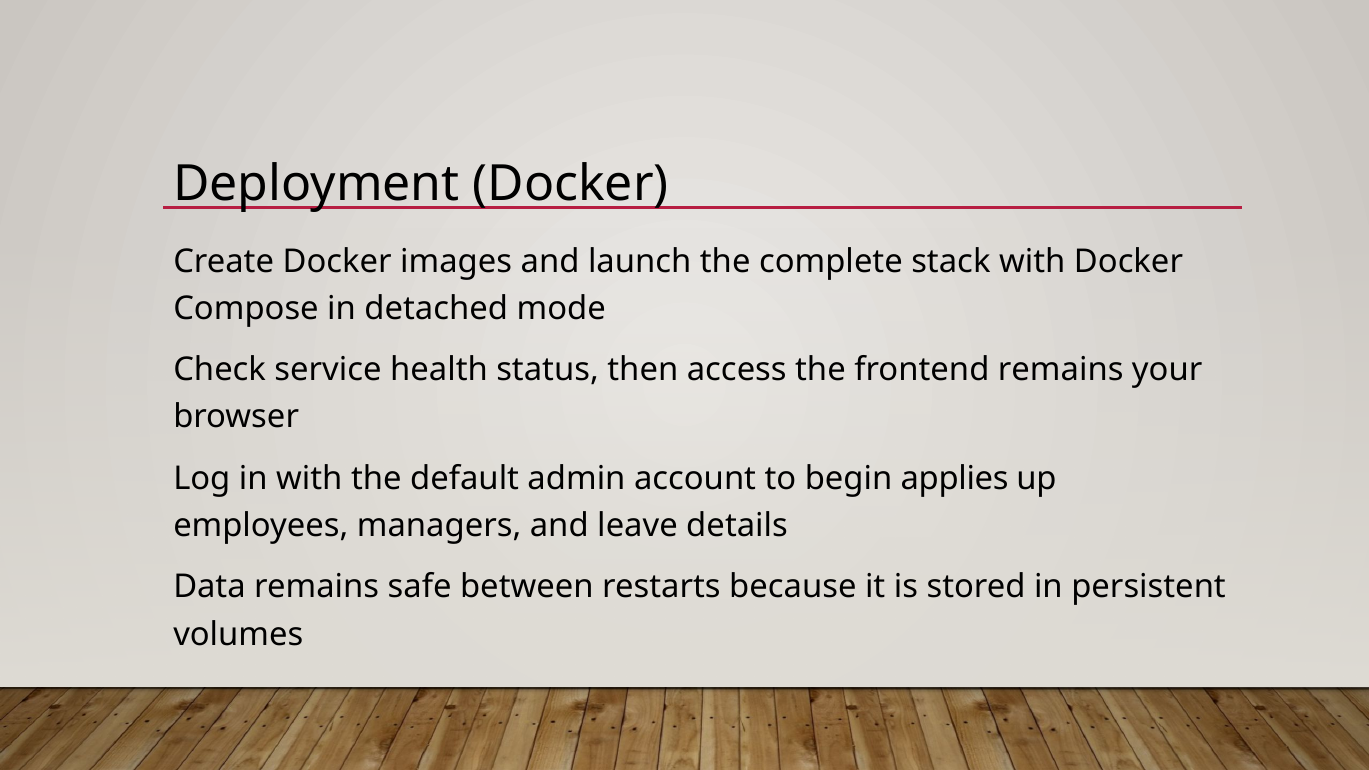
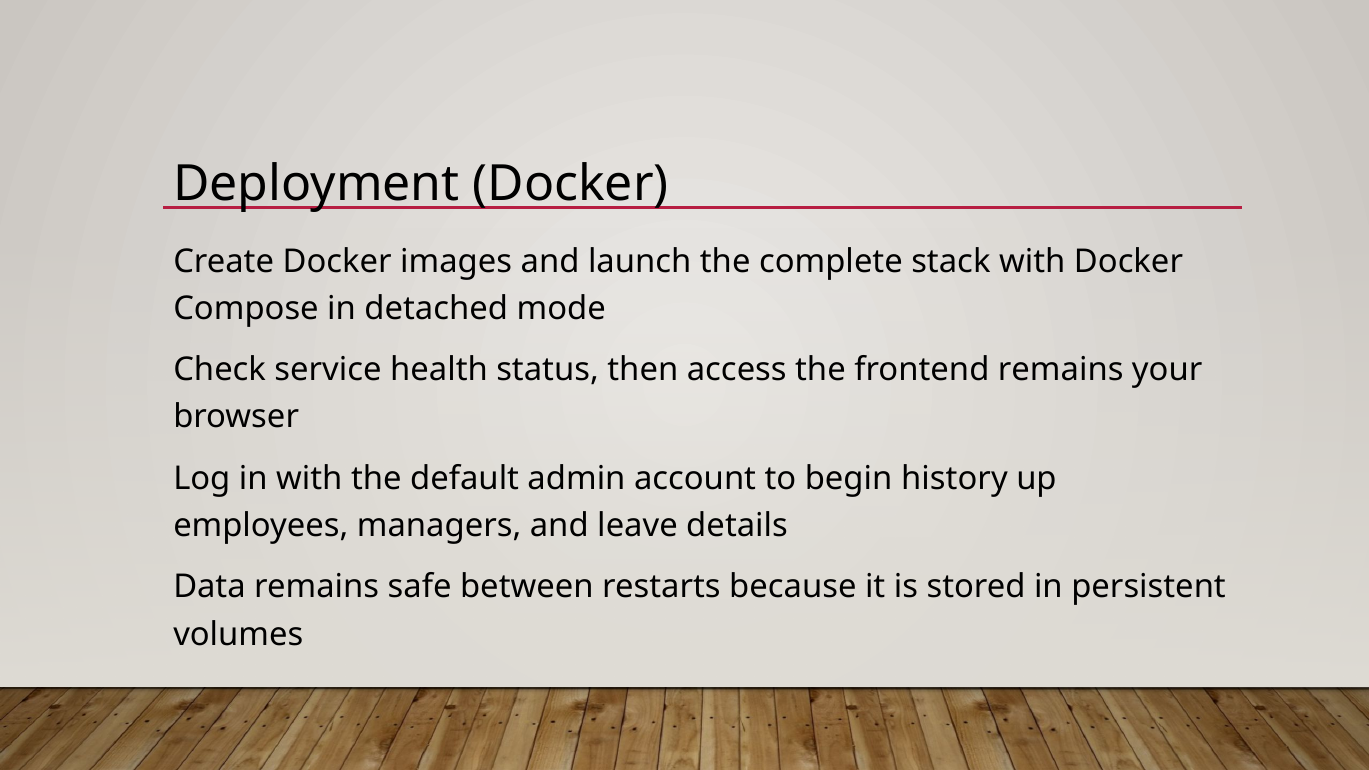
applies: applies -> history
